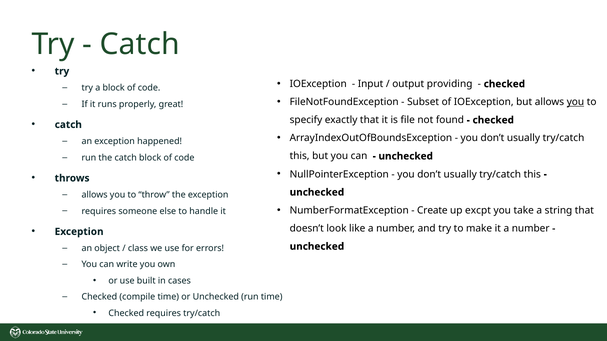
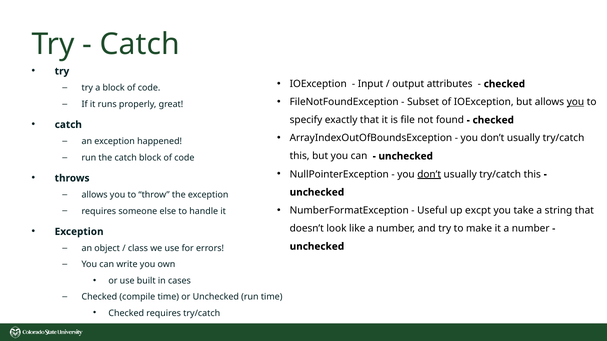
providing: providing -> attributes
don’t at (429, 174) underline: none -> present
Create: Create -> Useful
